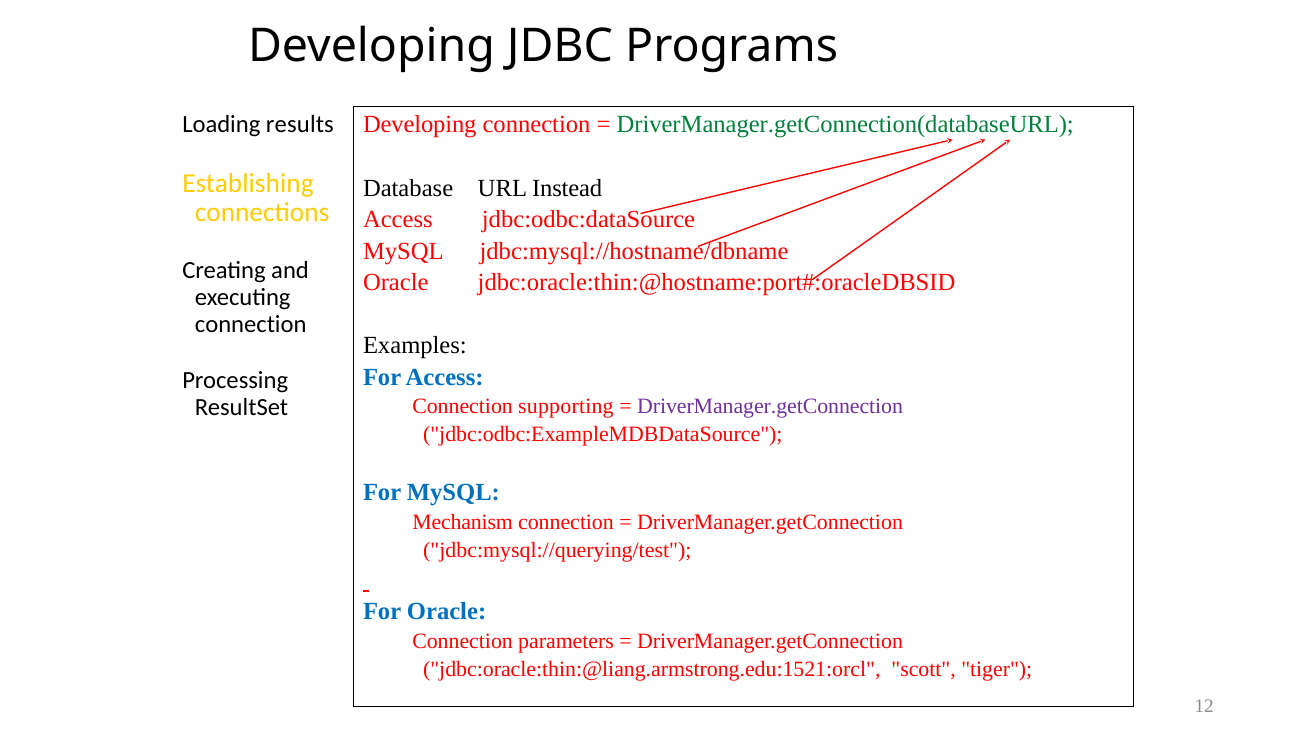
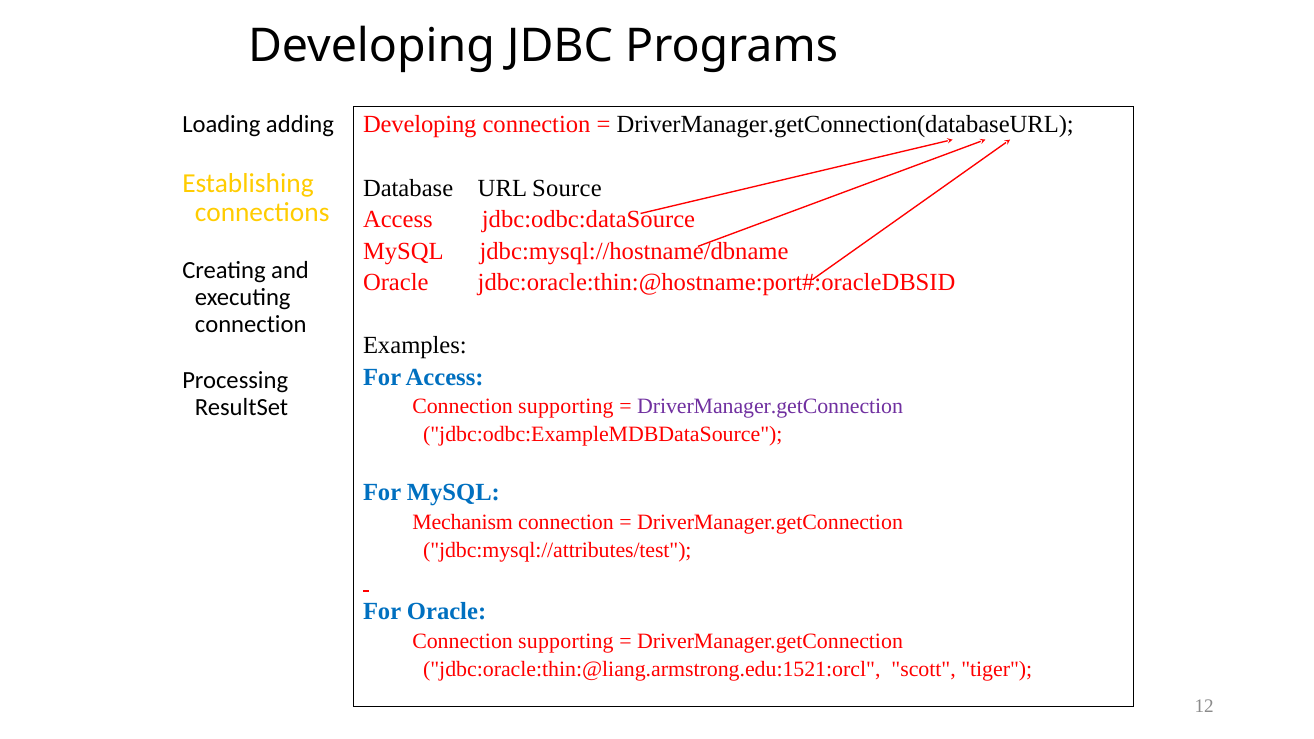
DriverManager.getConnection(databaseURL colour: green -> black
results: results -> adding
Instead: Instead -> Source
jdbc:mysql://querying/test: jdbc:mysql://querying/test -> jdbc:mysql://attributes/test
parameters at (566, 641): parameters -> supporting
